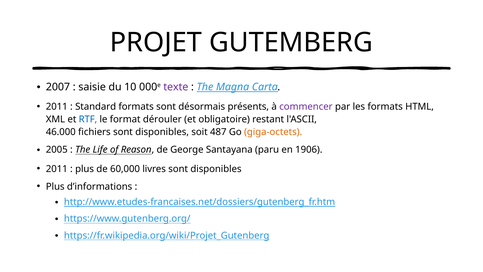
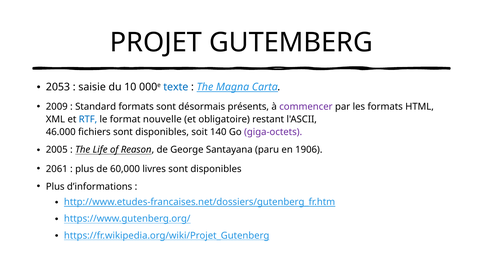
2007: 2007 -> 2053
texte colour: purple -> blue
2011 at (57, 107): 2011 -> 2009
dérouler: dérouler -> nouvelle
487: 487 -> 140
giga-octets colour: orange -> purple
2011 at (57, 169): 2011 -> 2061
